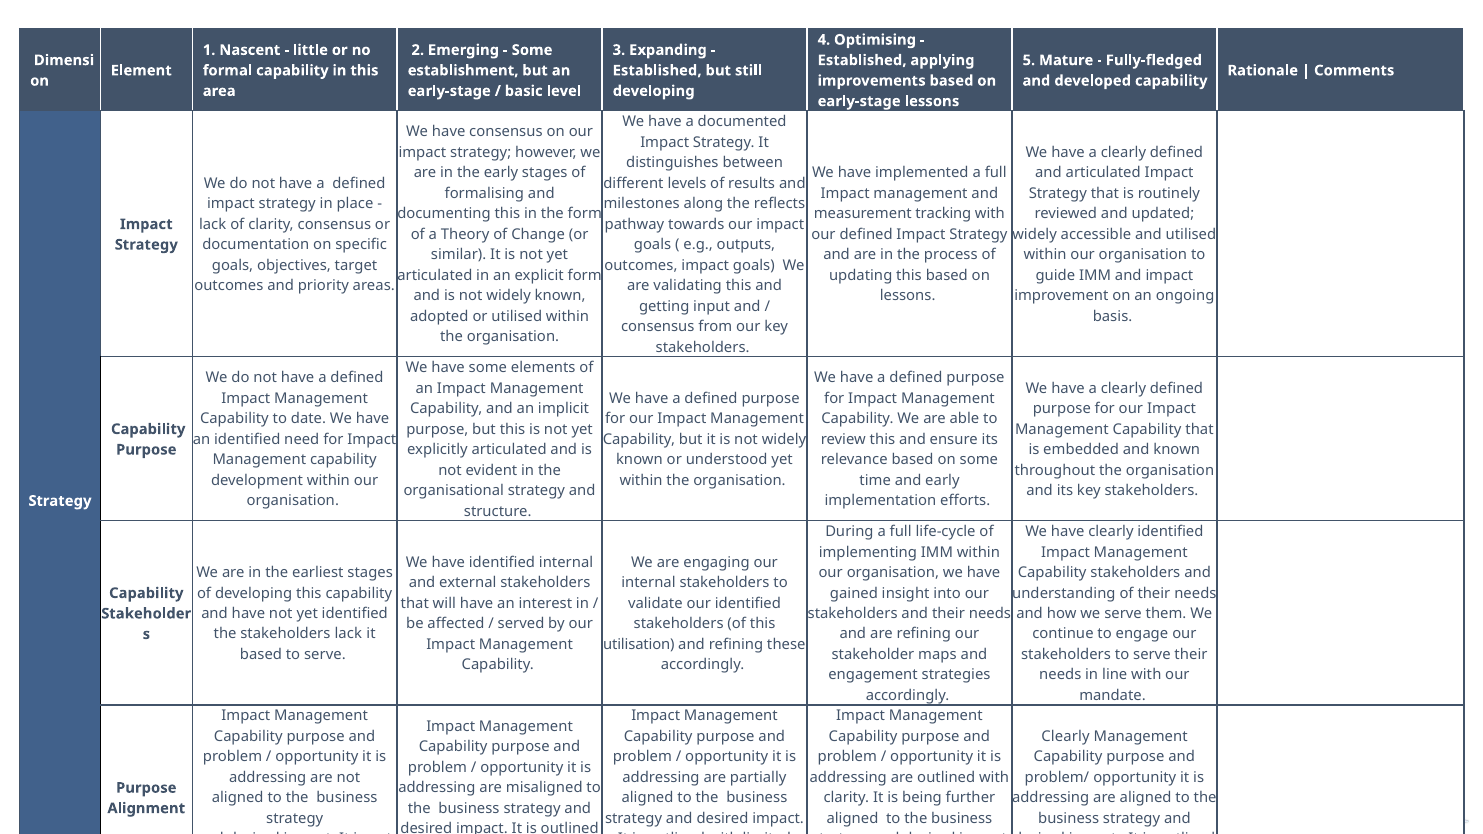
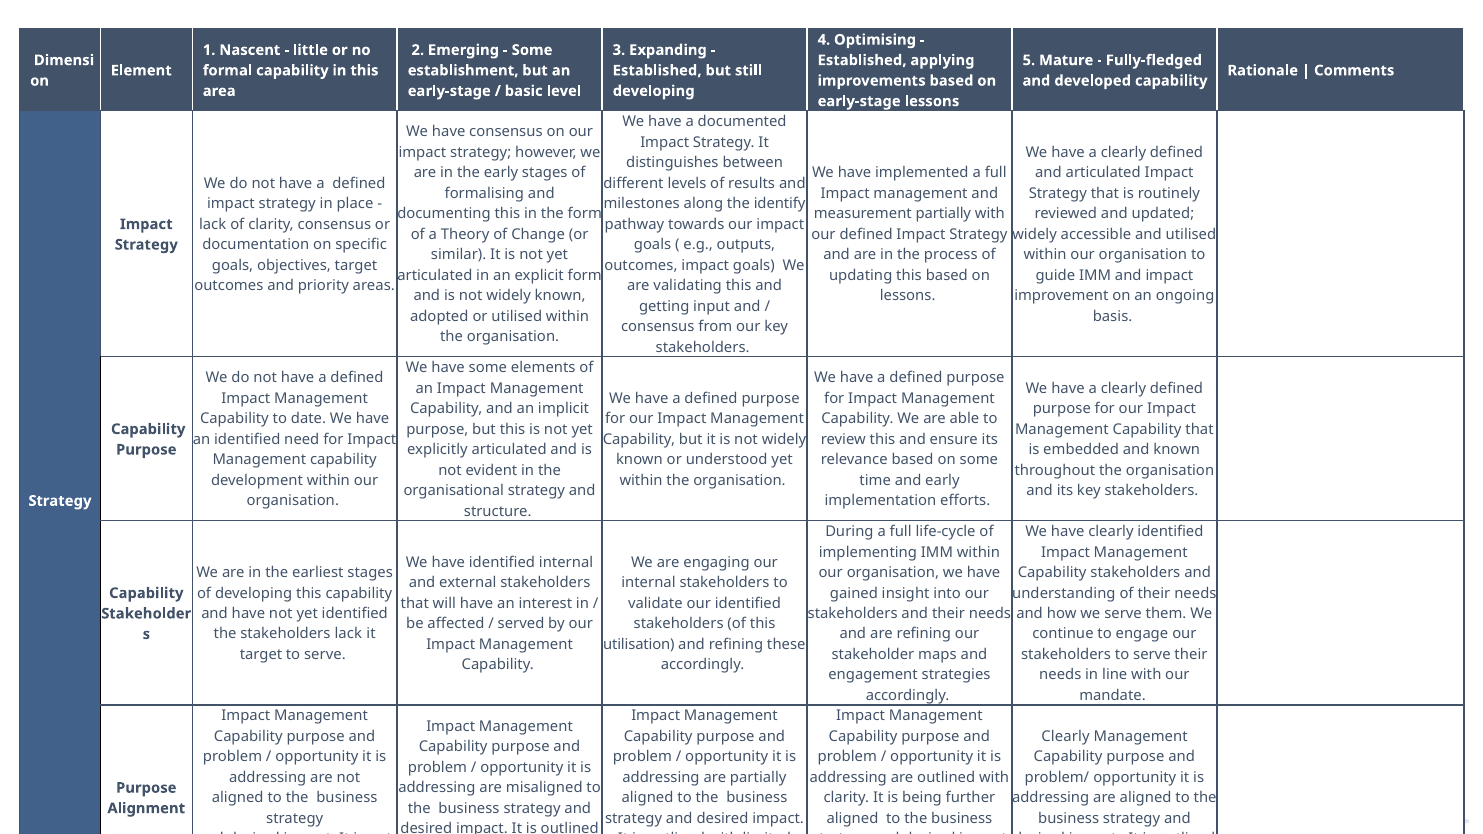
reflects: reflects -> identify
measurement tracking: tracking -> partially
based at (261, 655): based -> target
